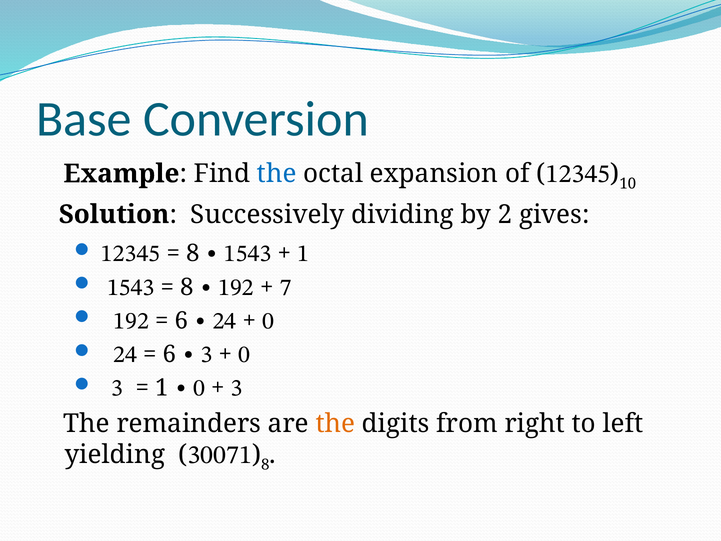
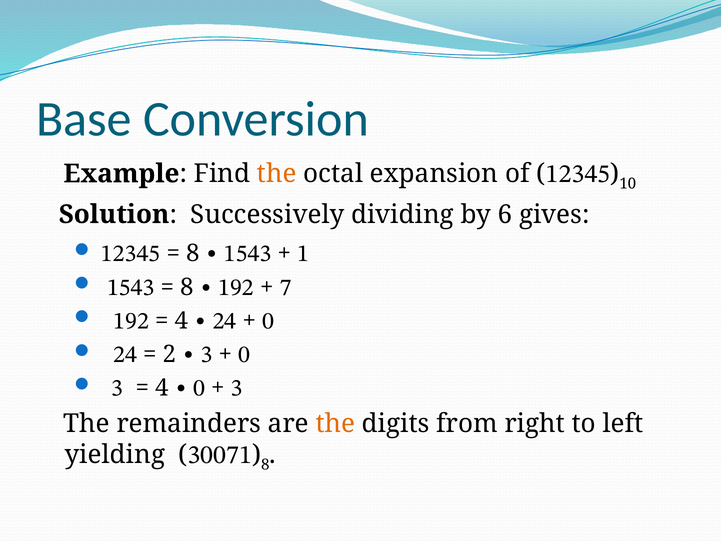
the at (277, 174) colour: blue -> orange
2: 2 -> 6
6 at (182, 321): 6 -> 4
6 at (170, 354): 6 -> 2
1 at (162, 388): 1 -> 4
